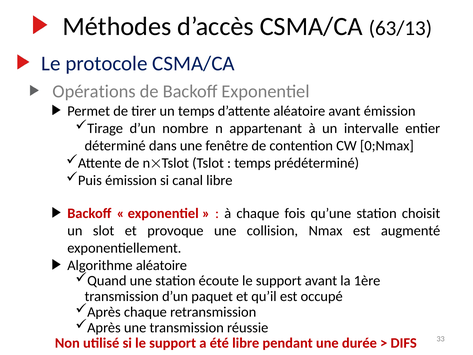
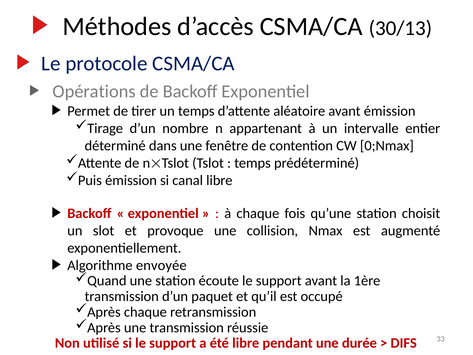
63/13: 63/13 -> 30/13
Algorithme aléatoire: aléatoire -> envoyée
